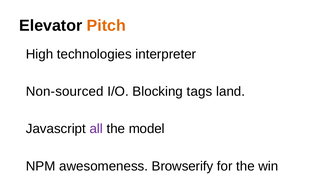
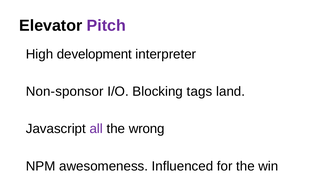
Pitch colour: orange -> purple
technologies: technologies -> development
Non-sourced: Non-sourced -> Non-sponsor
model: model -> wrong
Browserify: Browserify -> Influenced
